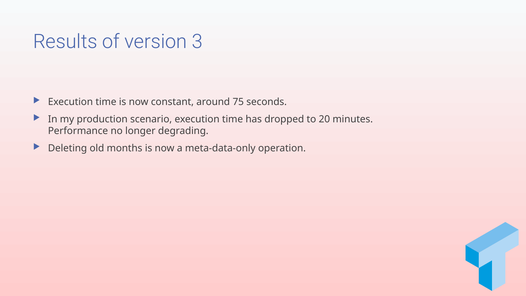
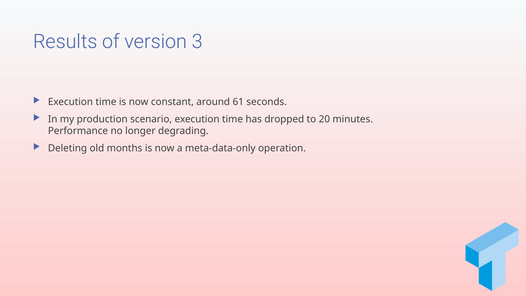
75: 75 -> 61
